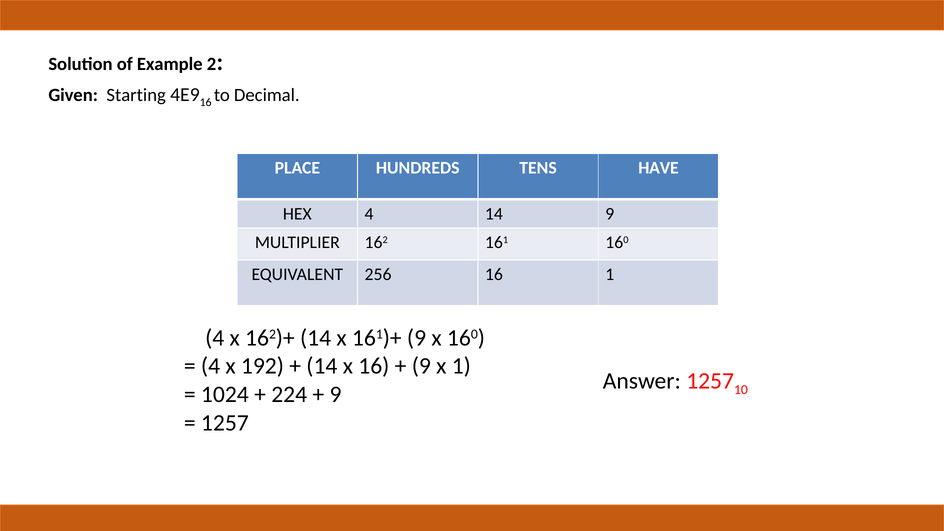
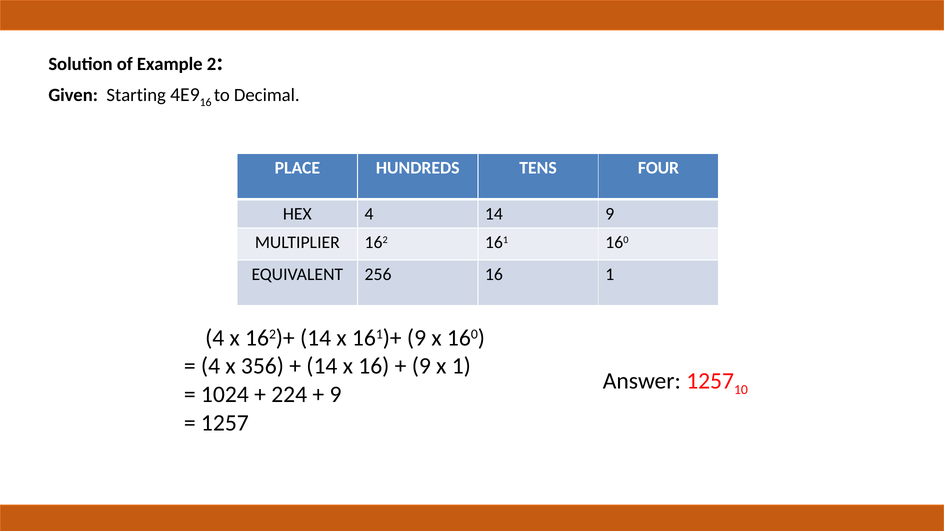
HAVE: HAVE -> FOUR
192: 192 -> 356
